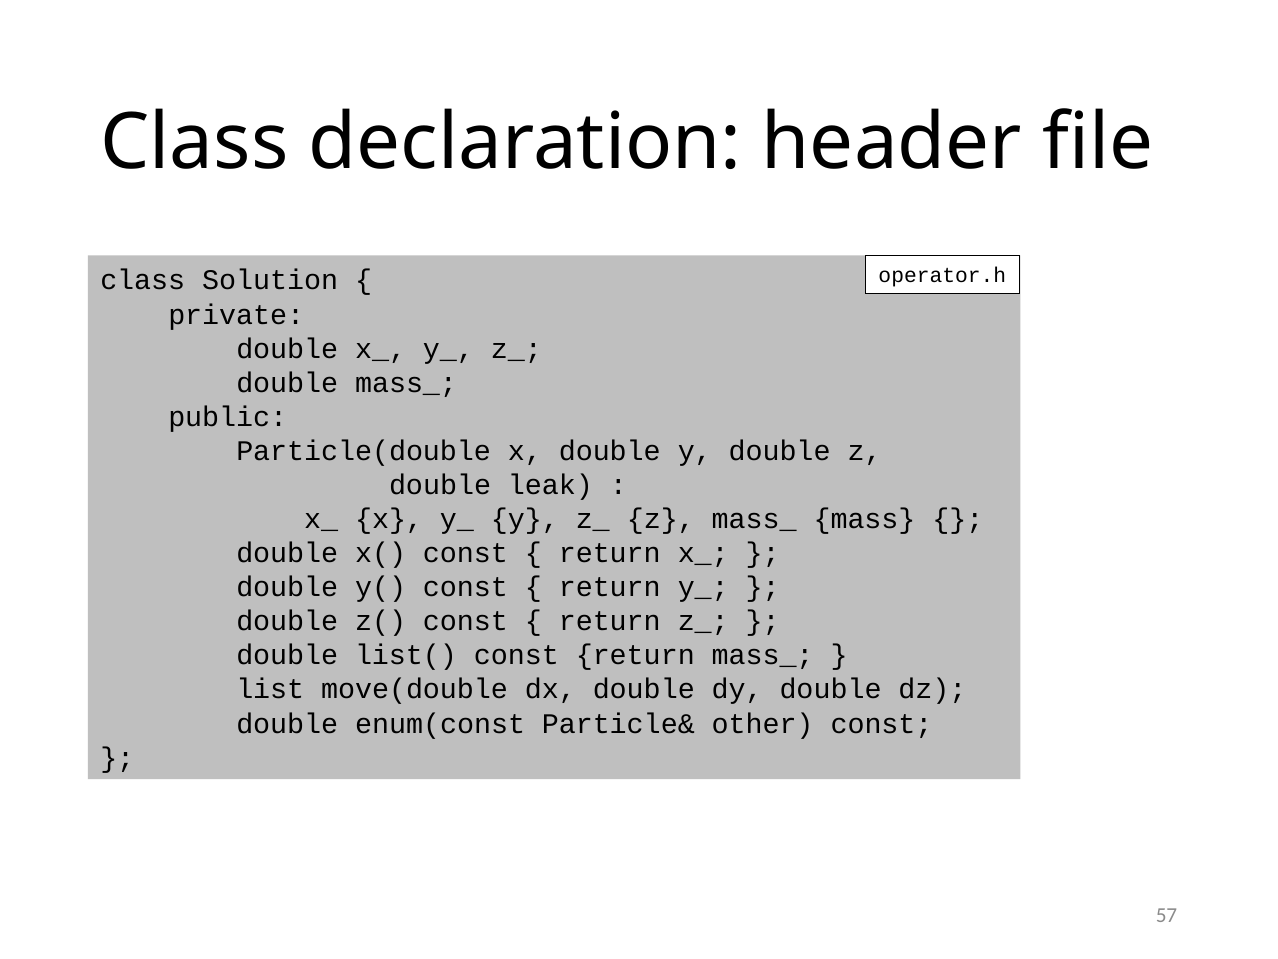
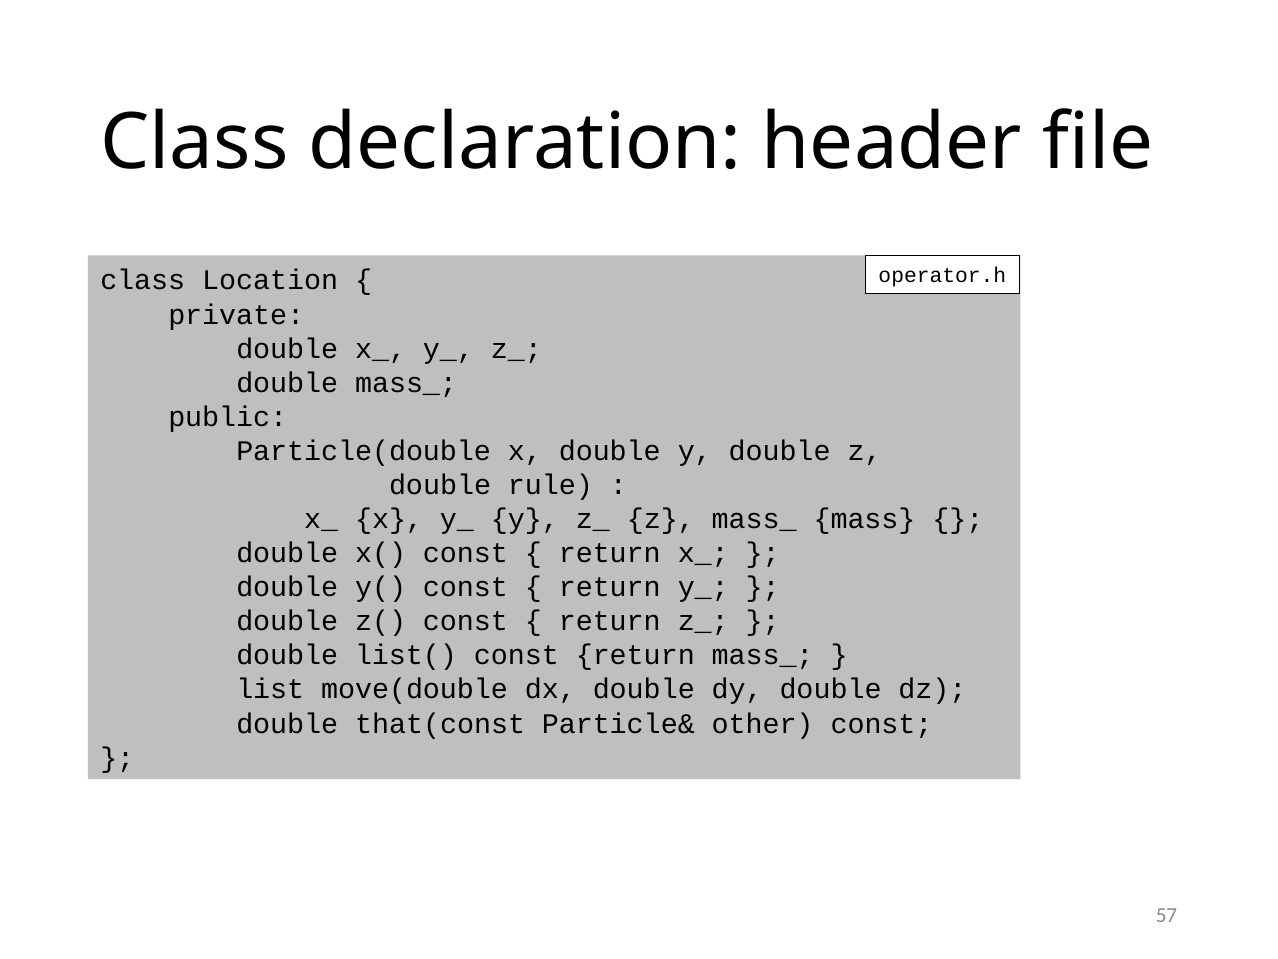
Solution: Solution -> Location
leak: leak -> rule
enum(const: enum(const -> that(const
